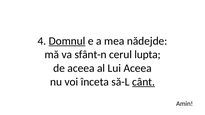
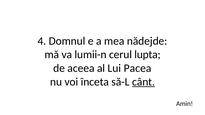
Domnul underline: present -> none
sfânt-n: sfânt-n -> lumii-n
Lui Aceea: Aceea -> Pacea
